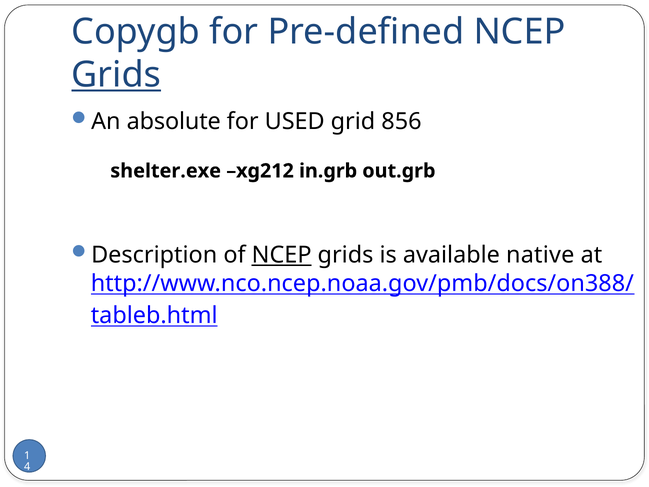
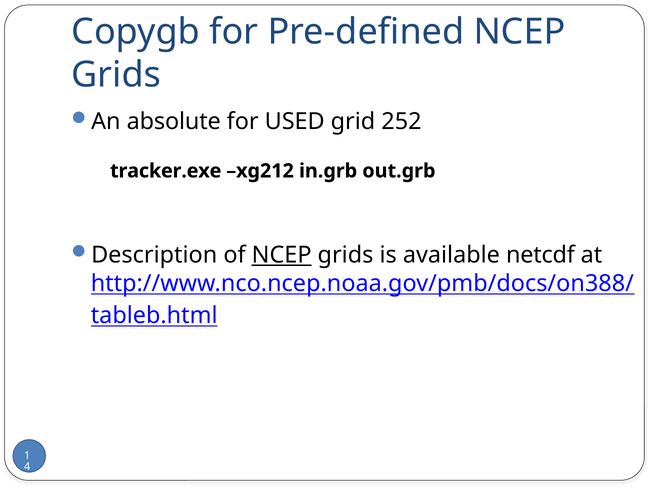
Grids at (116, 75) underline: present -> none
856: 856 -> 252
shelter.exe: shelter.exe -> tracker.exe
native: native -> netcdf
